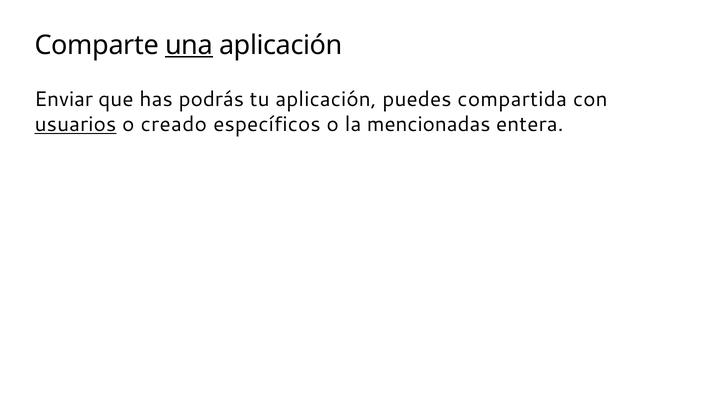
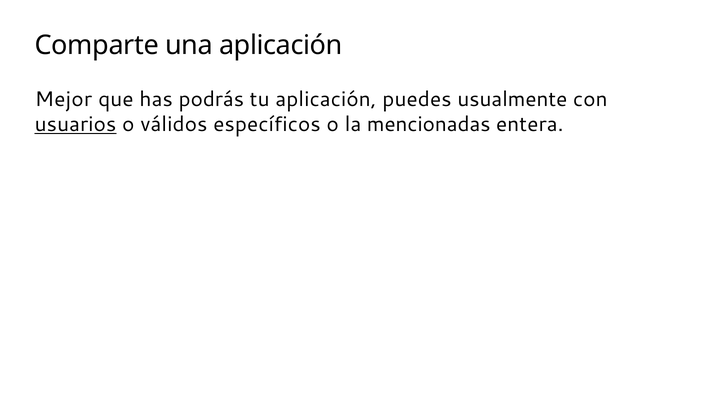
una underline: present -> none
Enviar: Enviar -> Mejor
compartida: compartida -> usualmente
creado: creado -> válidos
